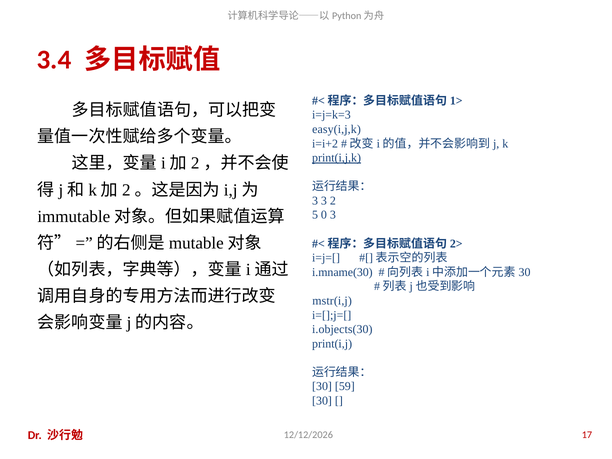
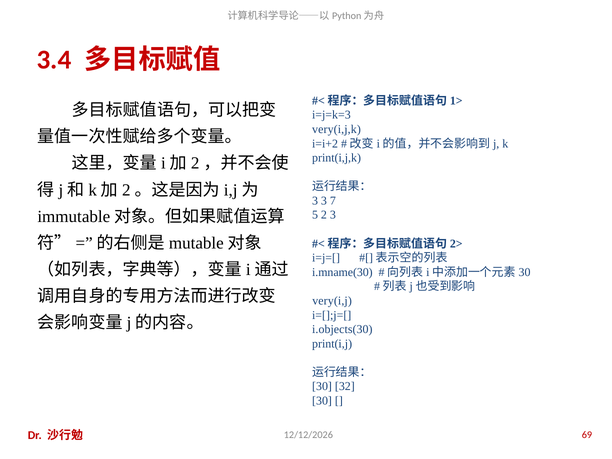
easy(i,j,k: easy(i,j,k -> very(i,j,k
print(i,j,k underline: present -> none
2: 2 -> 7
0: 0 -> 2
mstr(i,j: mstr(i,j -> very(i,j
59: 59 -> 32
17: 17 -> 69
